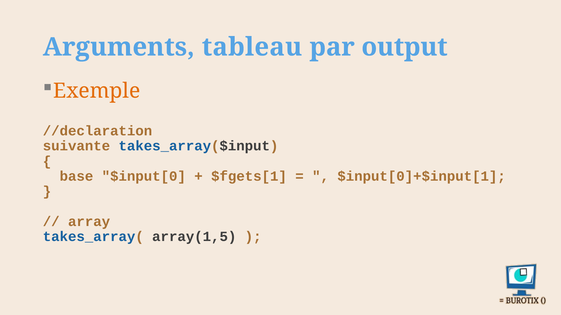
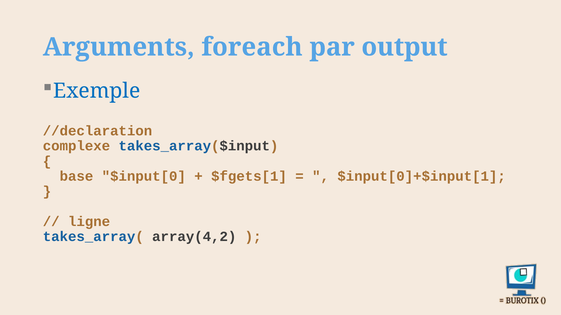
tableau: tableau -> foreach
Exemple colour: orange -> blue
suivante: suivante -> complexe
array: array -> ligne
array(1,5: array(1,5 -> array(4,2
